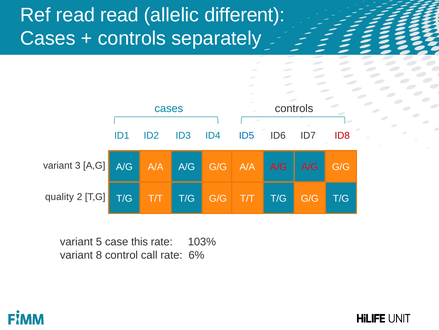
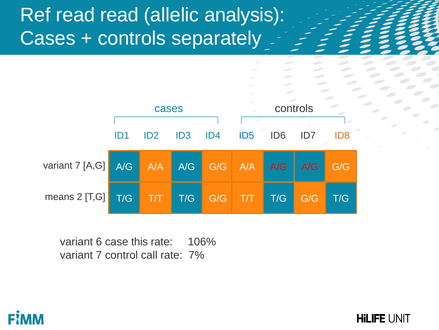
different: different -> analysis
ID8 colour: red -> orange
3 at (78, 165): 3 -> 7
quality: quality -> means
5: 5 -> 6
103%: 103% -> 106%
8 at (99, 255): 8 -> 7
6%: 6% -> 7%
